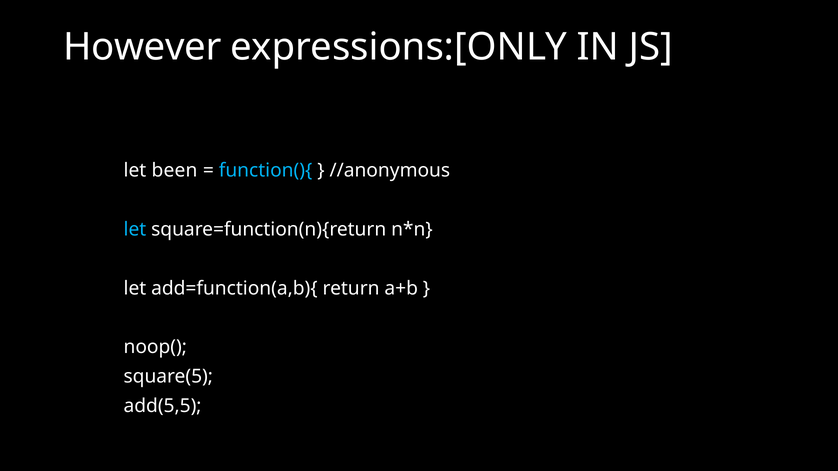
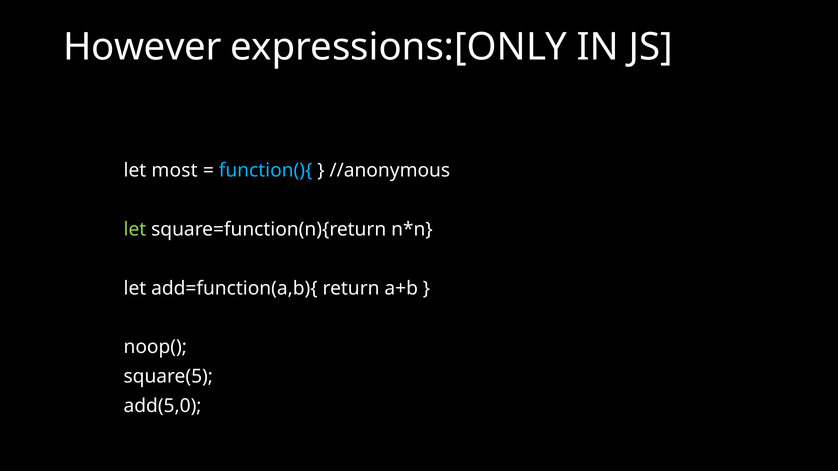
been: been -> most
let at (135, 230) colour: light blue -> light green
add(5,5: add(5,5 -> add(5,0
